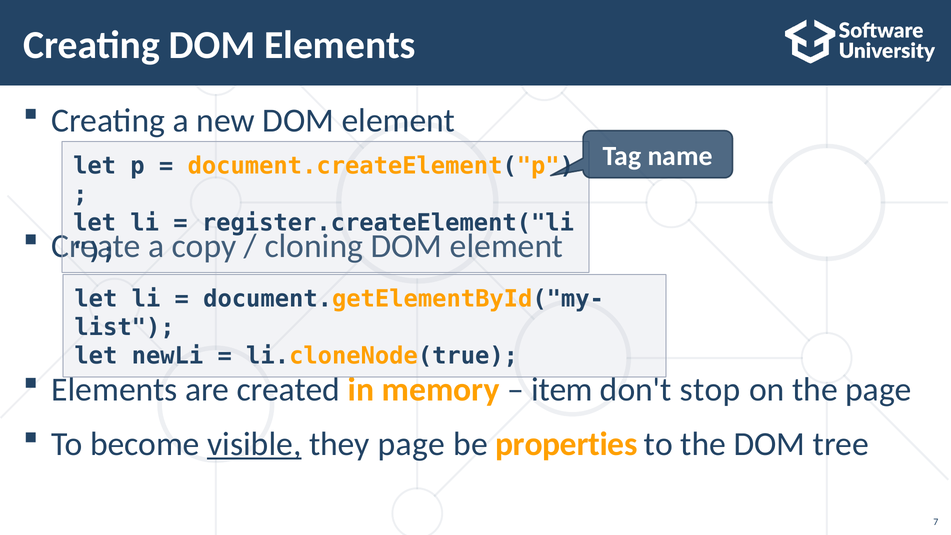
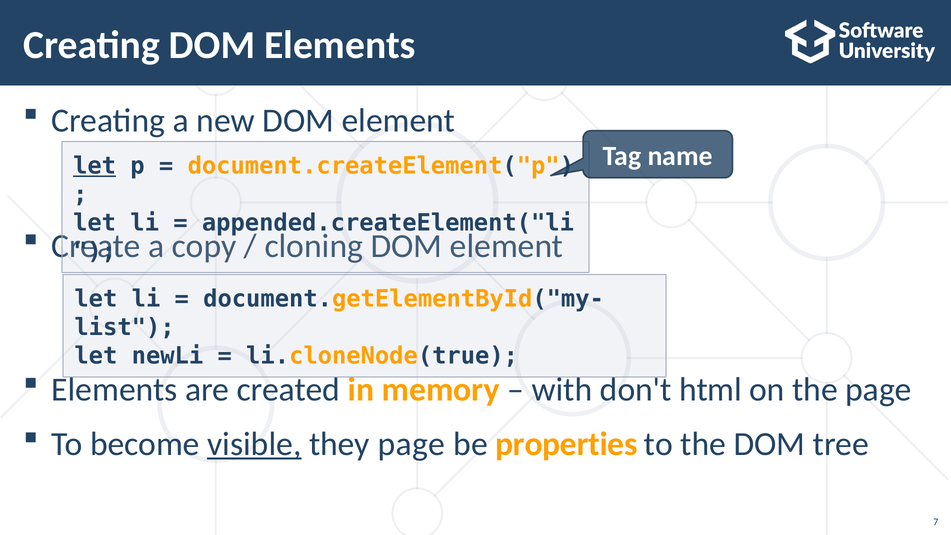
let at (95, 166) underline: none -> present
register.createElement("li: register.createElement("li -> appended.createElement("li
item: item -> with
stop: stop -> html
